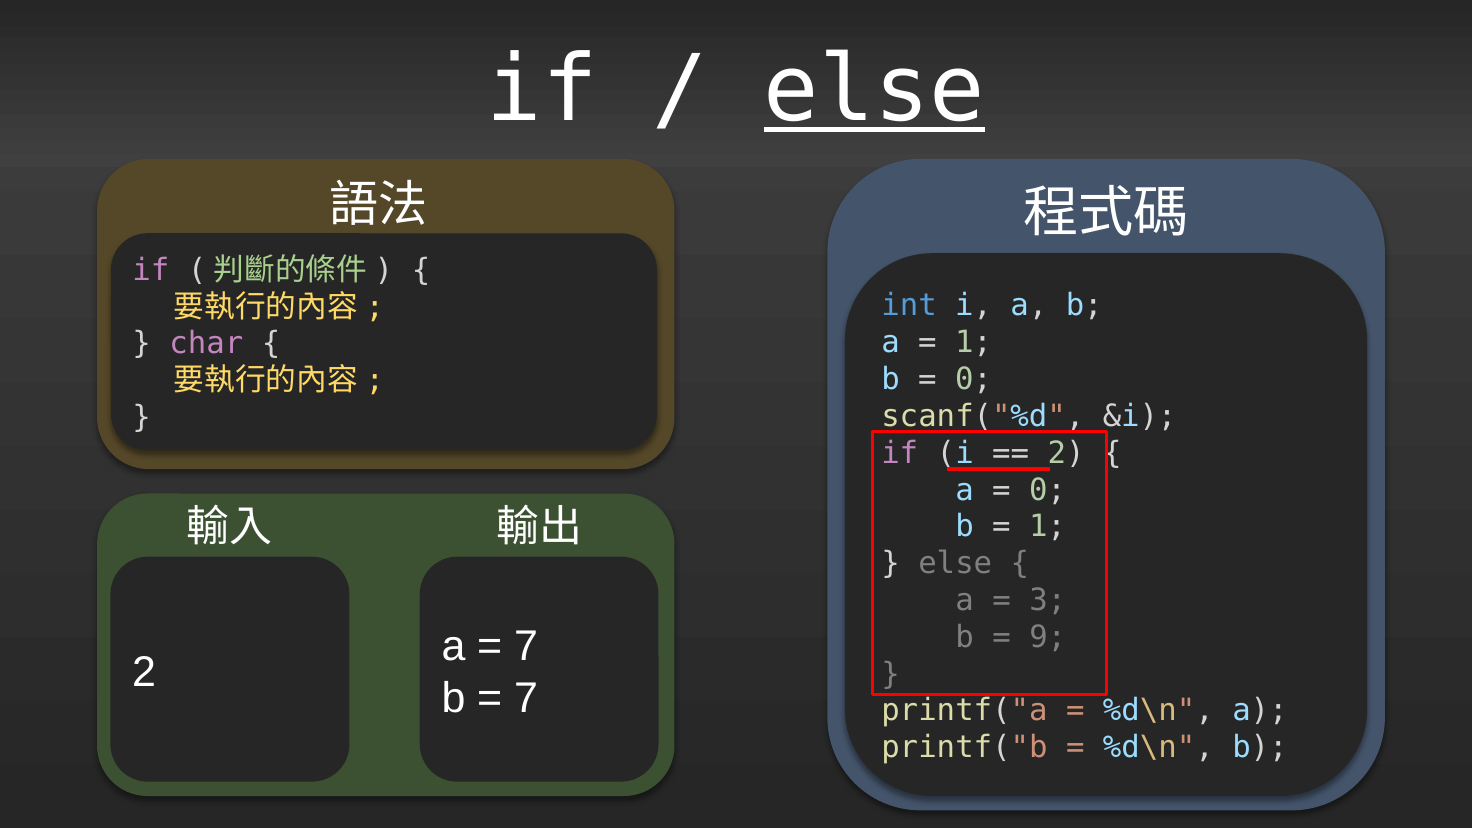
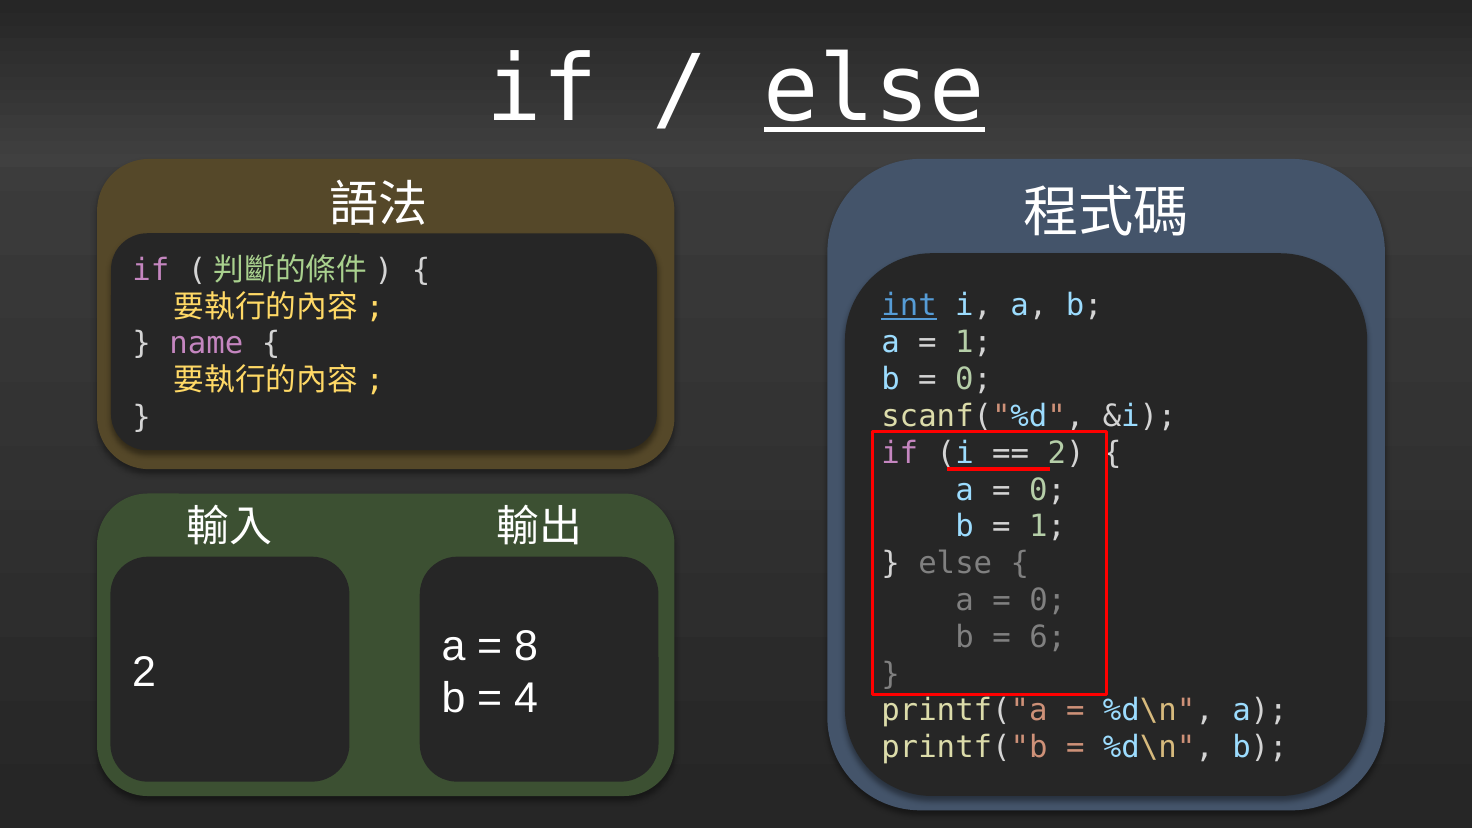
int underline: none -> present
char: char -> name
3 at (1048, 600): 3 -> 0
9: 9 -> 6
7 at (526, 646): 7 -> 8
7 at (526, 698): 7 -> 4
